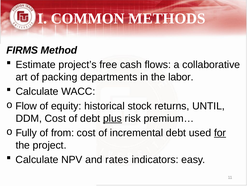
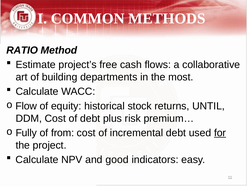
FIRMS: FIRMS -> RATIO
packing: packing -> building
labor: labor -> most
plus underline: present -> none
rates: rates -> good
